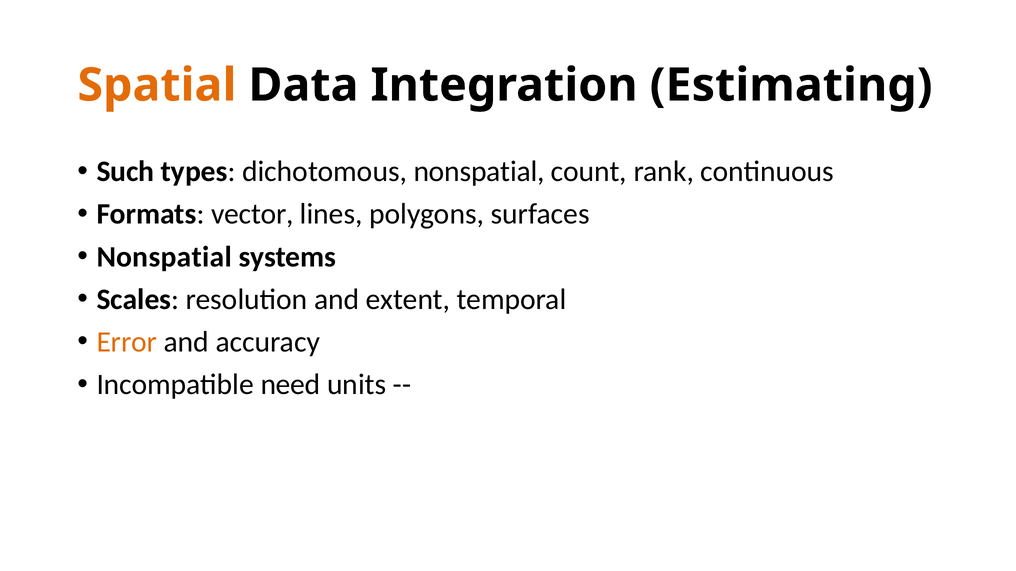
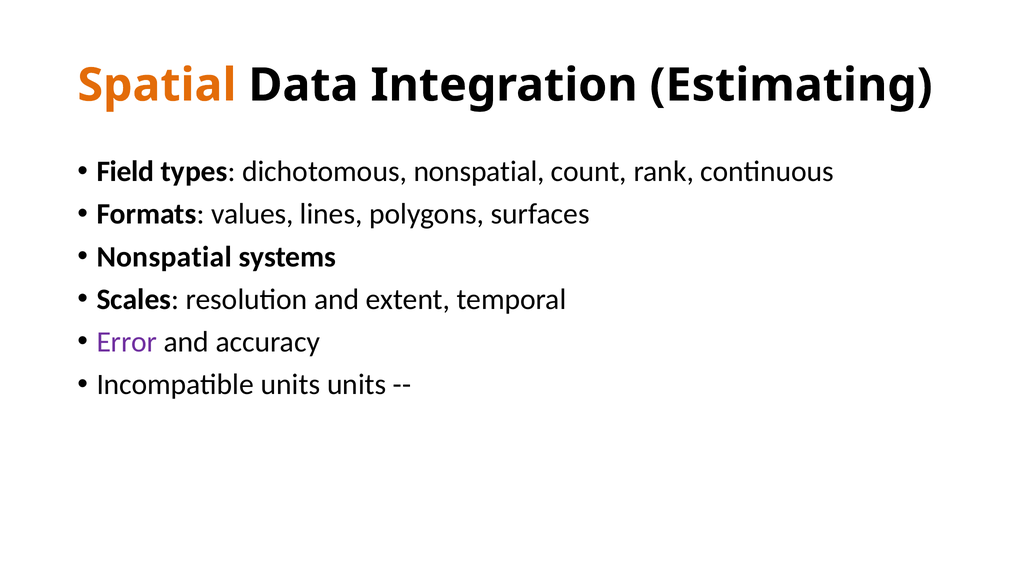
Such: Such -> Field
vector: vector -> values
Error colour: orange -> purple
Incompatible need: need -> units
